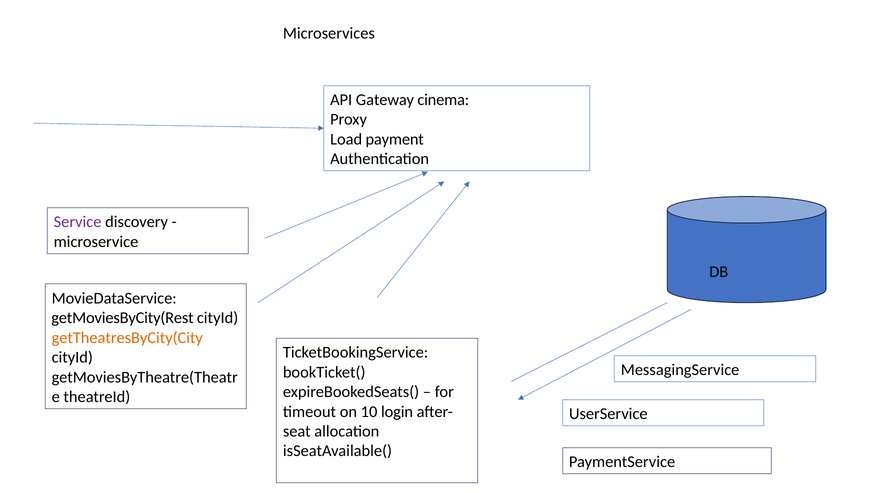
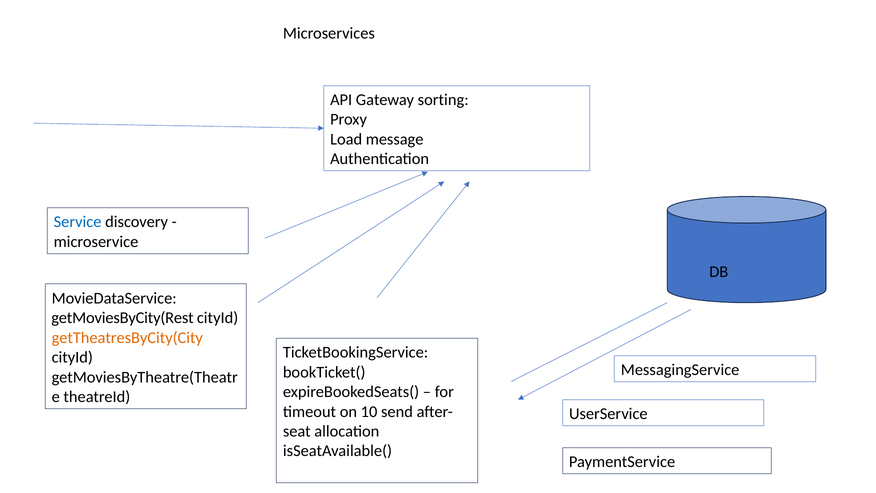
cinema: cinema -> sorting
payment: payment -> message
Service colour: purple -> blue
login: login -> send
